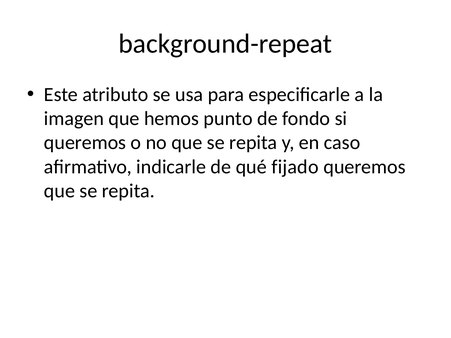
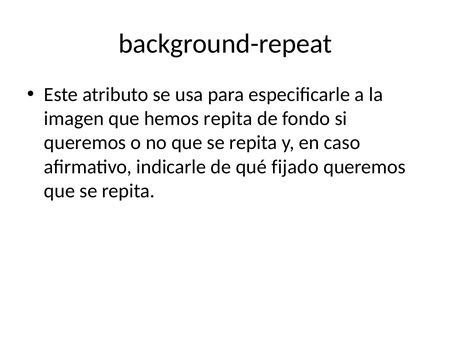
hemos punto: punto -> repita
